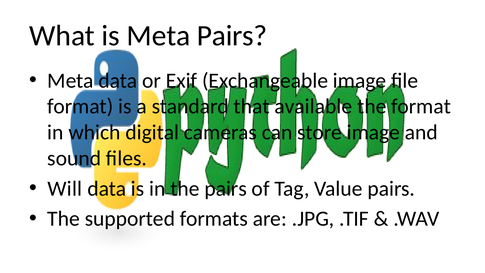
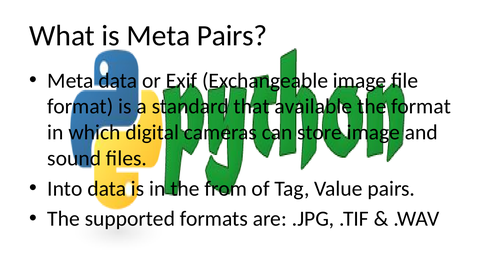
Will: Will -> Into
the pairs: pairs -> from
